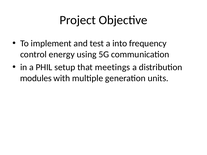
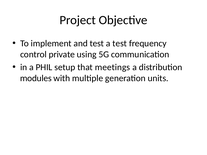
a into: into -> test
energy: energy -> private
